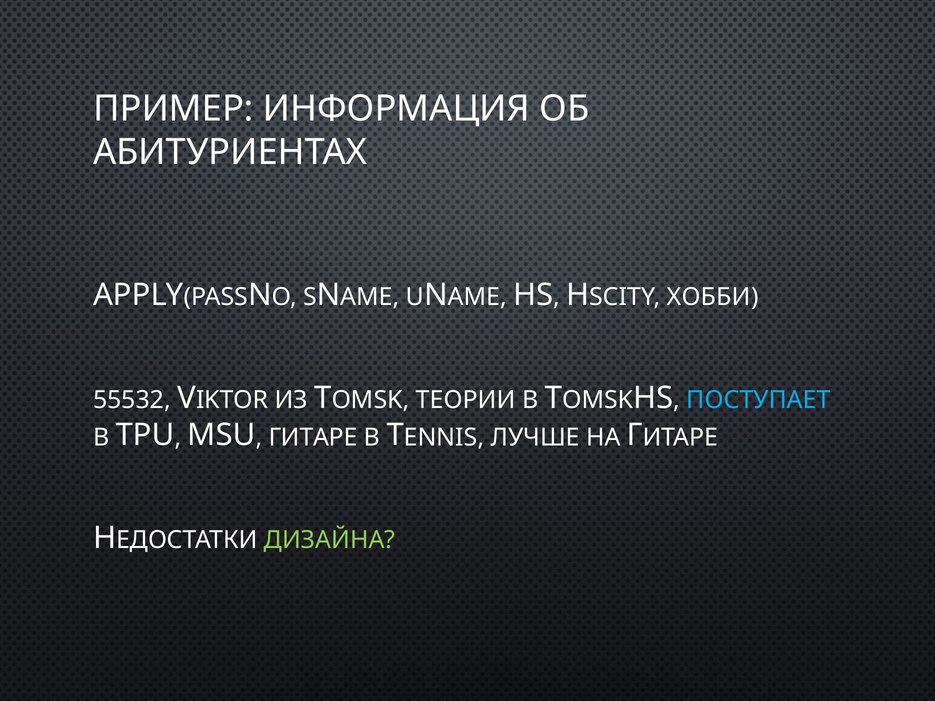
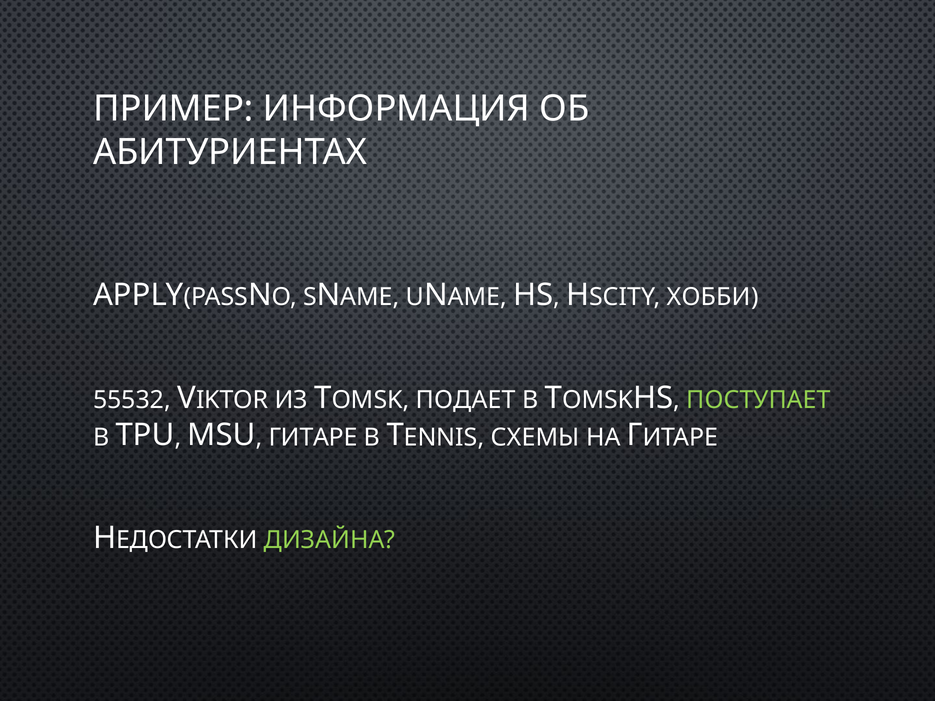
ТЕОРИИ: ТЕОРИИ -> ПОДАЕТ
ПОСТУПАЕТ colour: light blue -> light green
ЛУЧШЕ: ЛУЧШЕ -> СХЕМЫ
